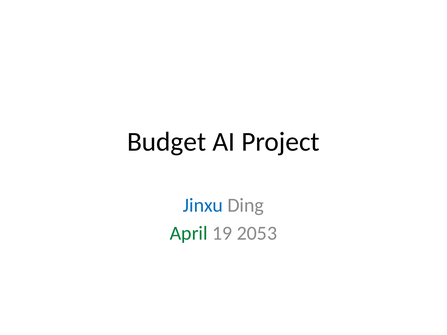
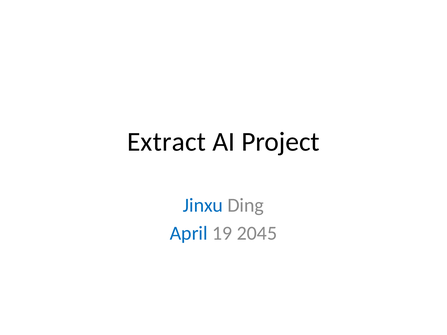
Budget: Budget -> Extract
April colour: green -> blue
2053: 2053 -> 2045
